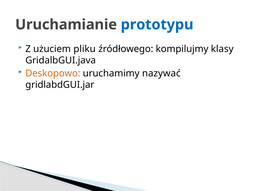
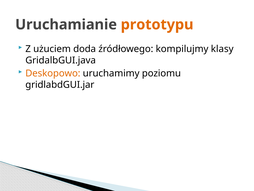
prototypu colour: blue -> orange
pliku: pliku -> doda
nazywać: nazywać -> poziomu
